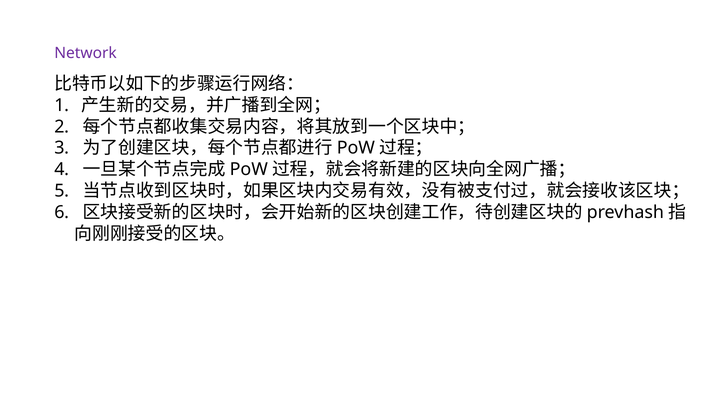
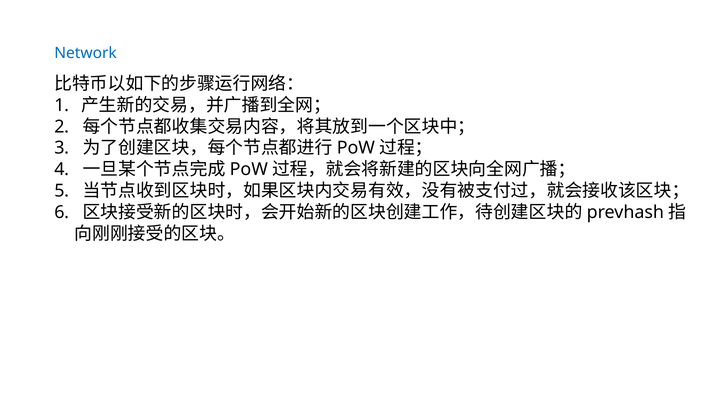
Network colour: purple -> blue
